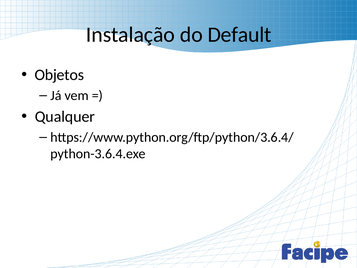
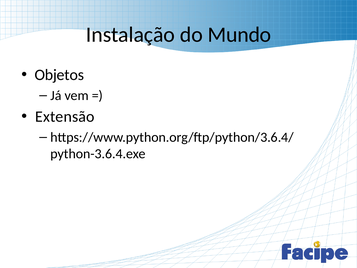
Default: Default -> Mundo
Qualquer: Qualquer -> Extensão
